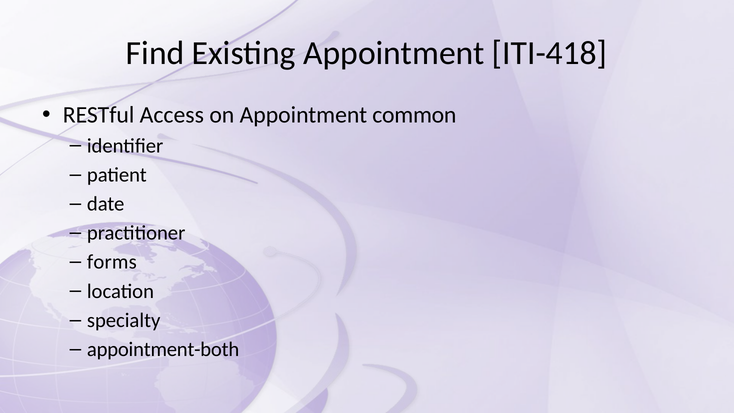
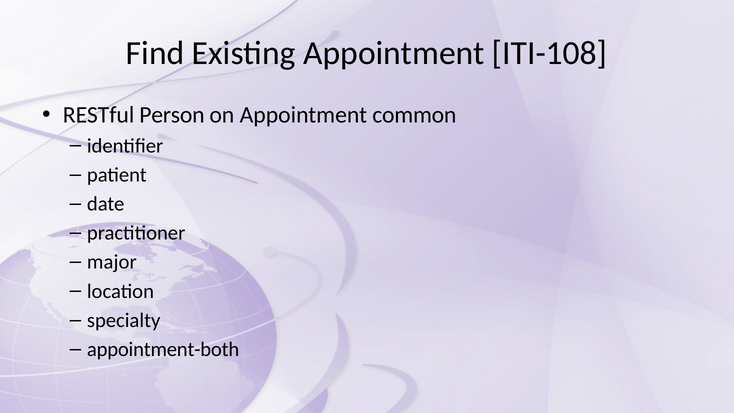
ITI-418: ITI-418 -> ITI-108
Access: Access -> Person
forms: forms -> major
